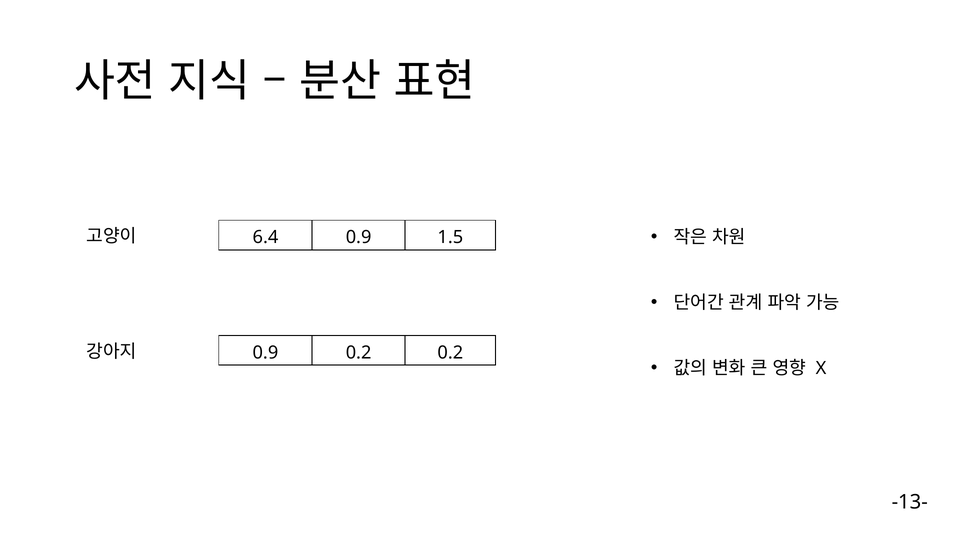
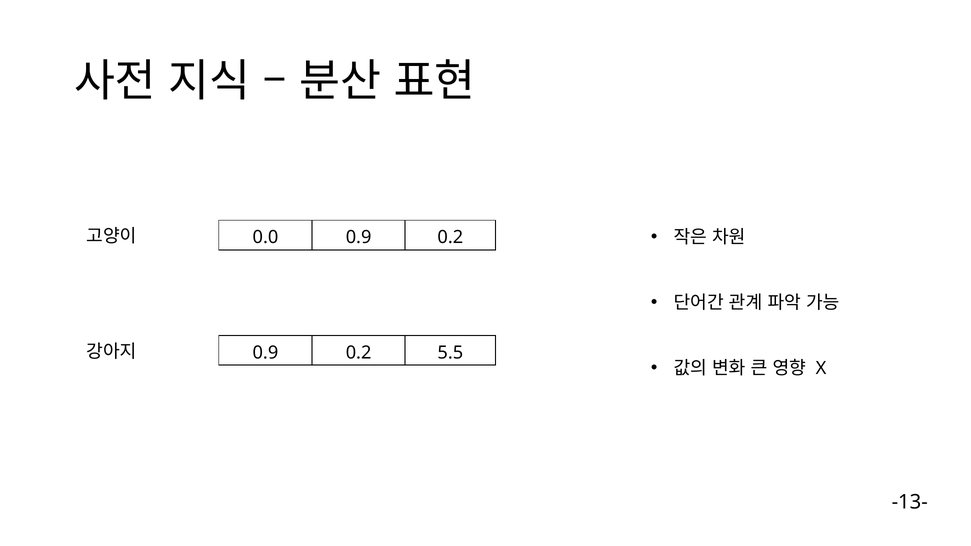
6.4: 6.4 -> 0.0
1.5 at (450, 237): 1.5 -> 0.2
0.2 0.2: 0.2 -> 5.5
